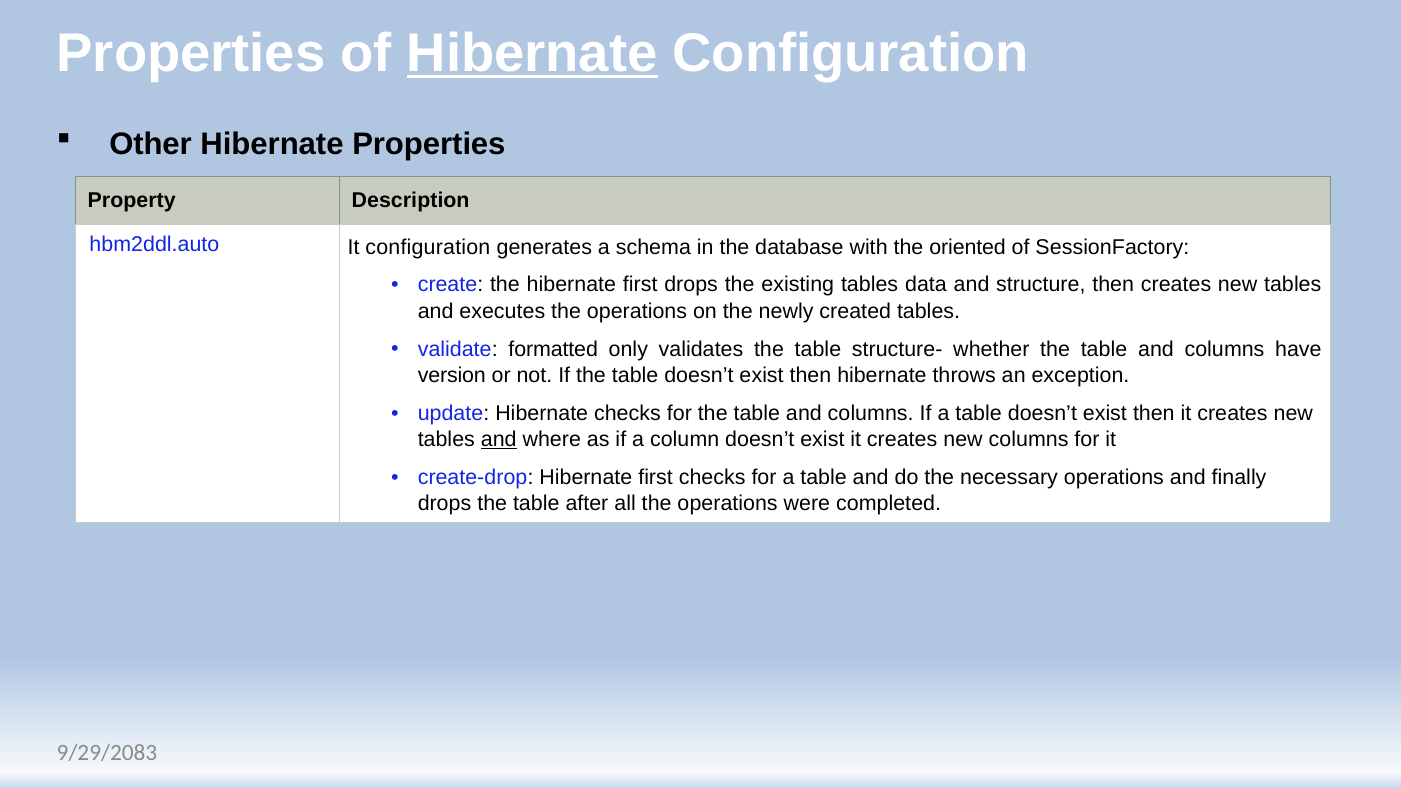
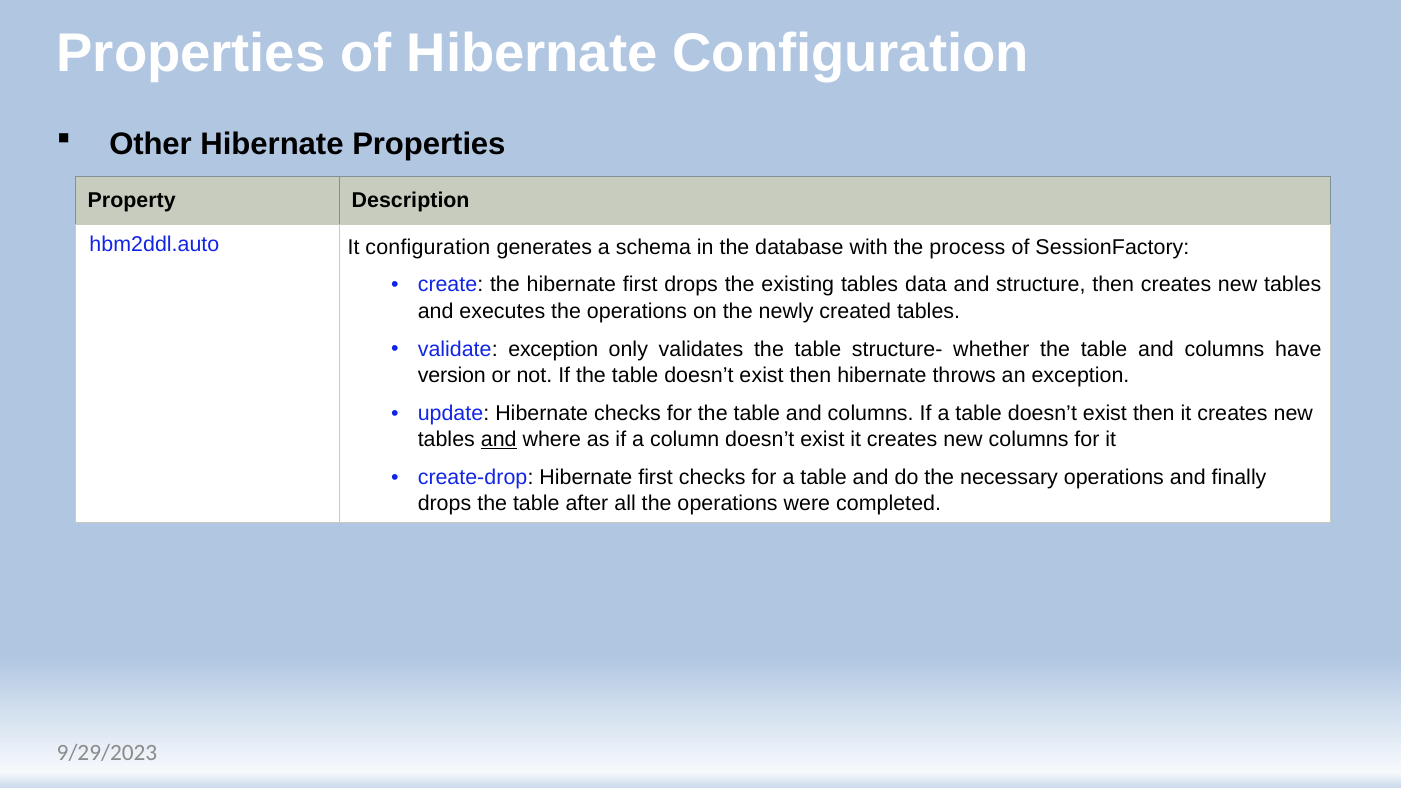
Hibernate at (532, 53) underline: present -> none
oriented: oriented -> process
validate formatted: formatted -> exception
9/29/2083: 9/29/2083 -> 9/29/2023
